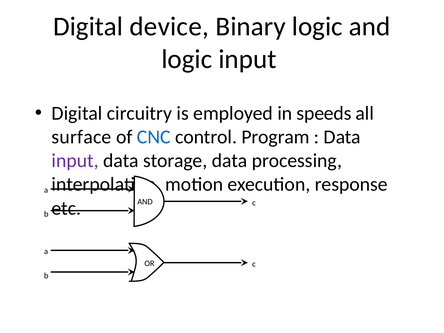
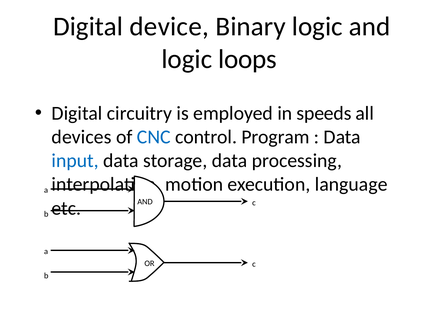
logic input: input -> loops
surface: surface -> devices
input at (75, 161) colour: purple -> blue
response: response -> language
